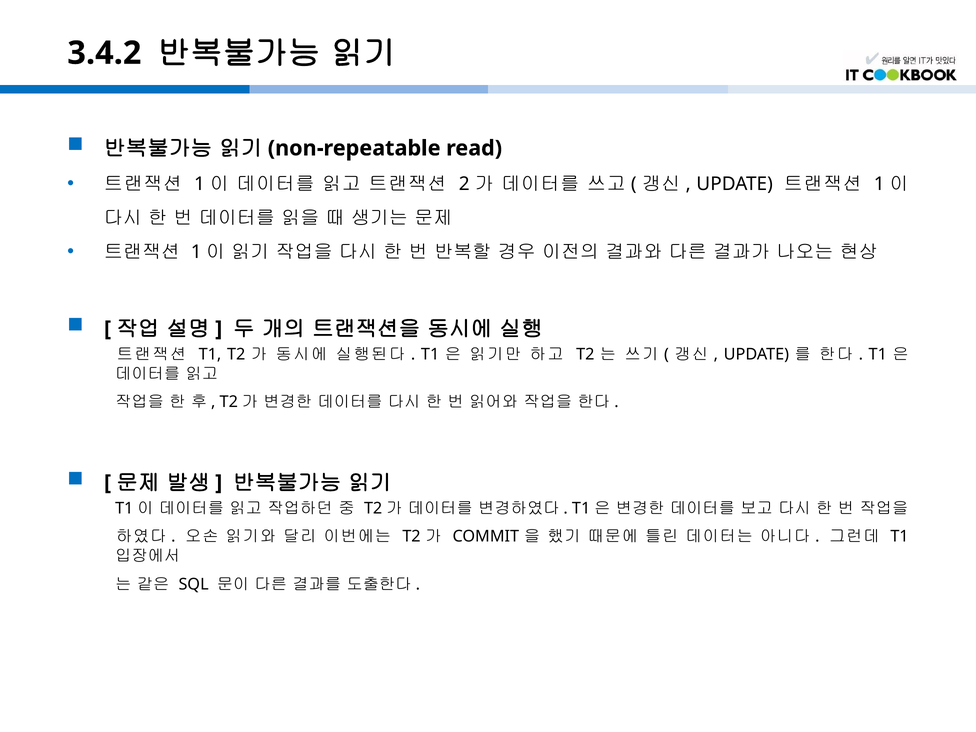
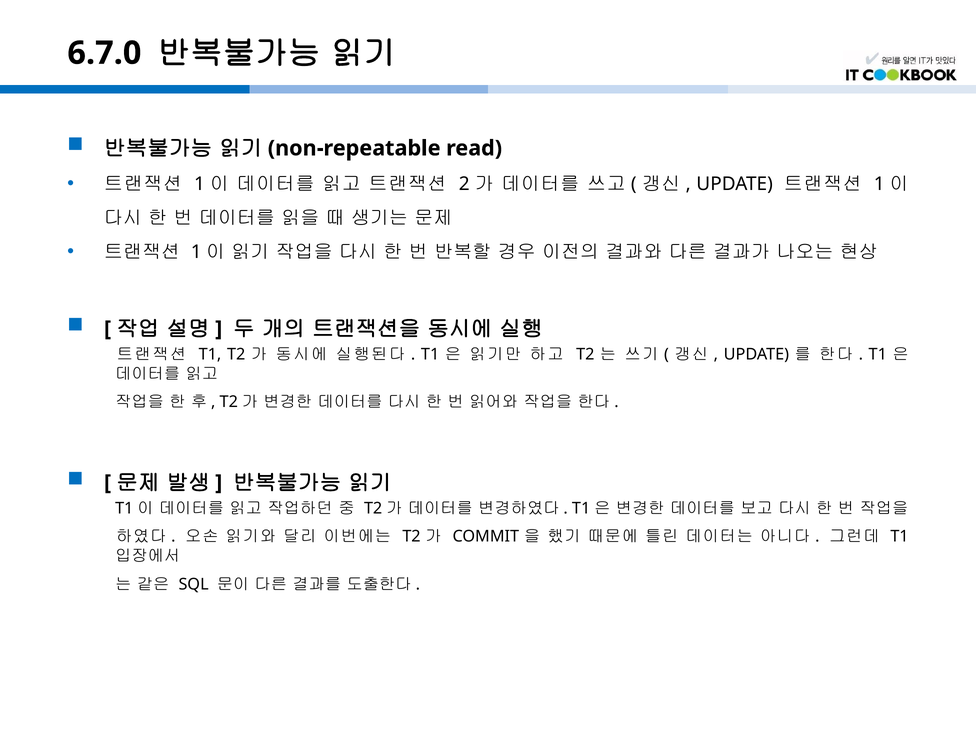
3.4.2: 3.4.2 -> 6.7.0
